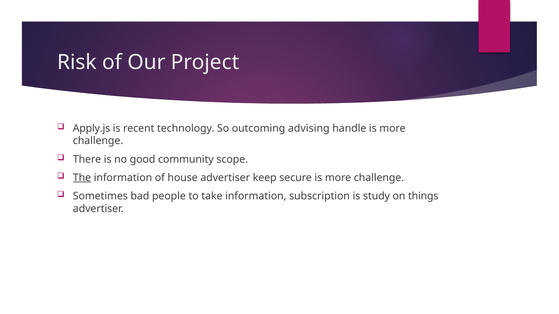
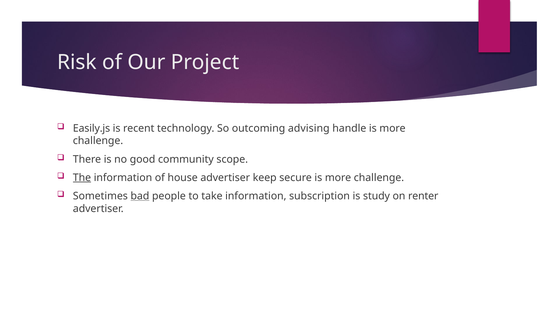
Apply.js: Apply.js -> Easily.js
bad underline: none -> present
things: things -> renter
